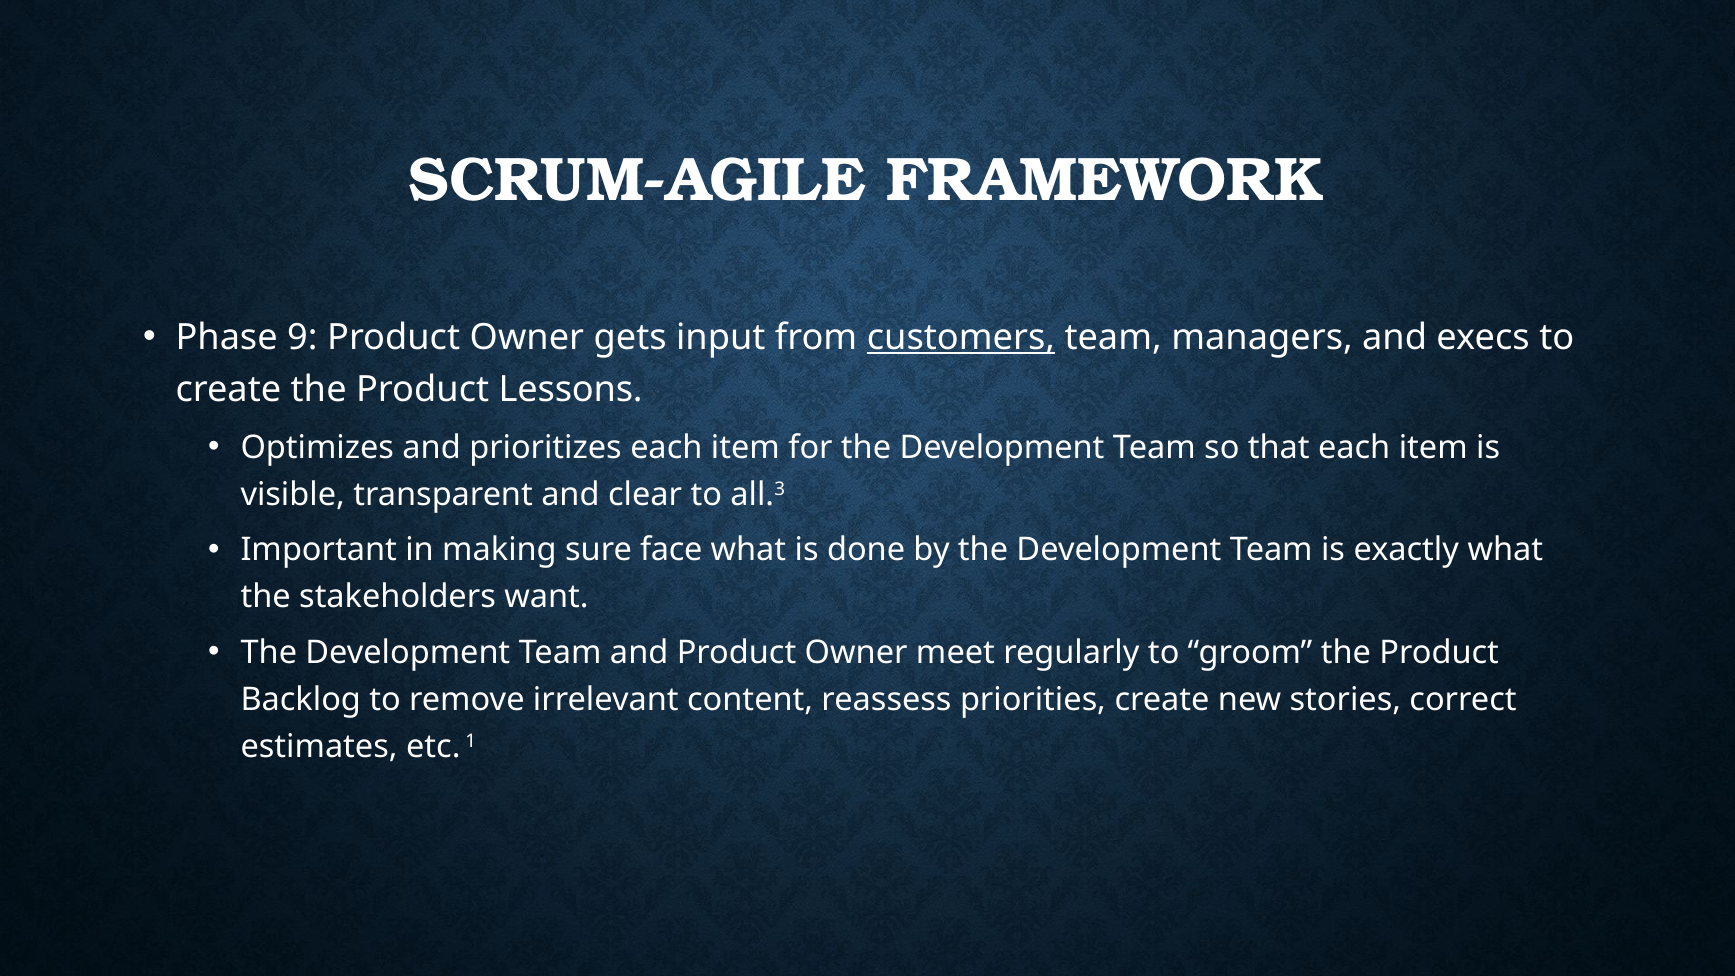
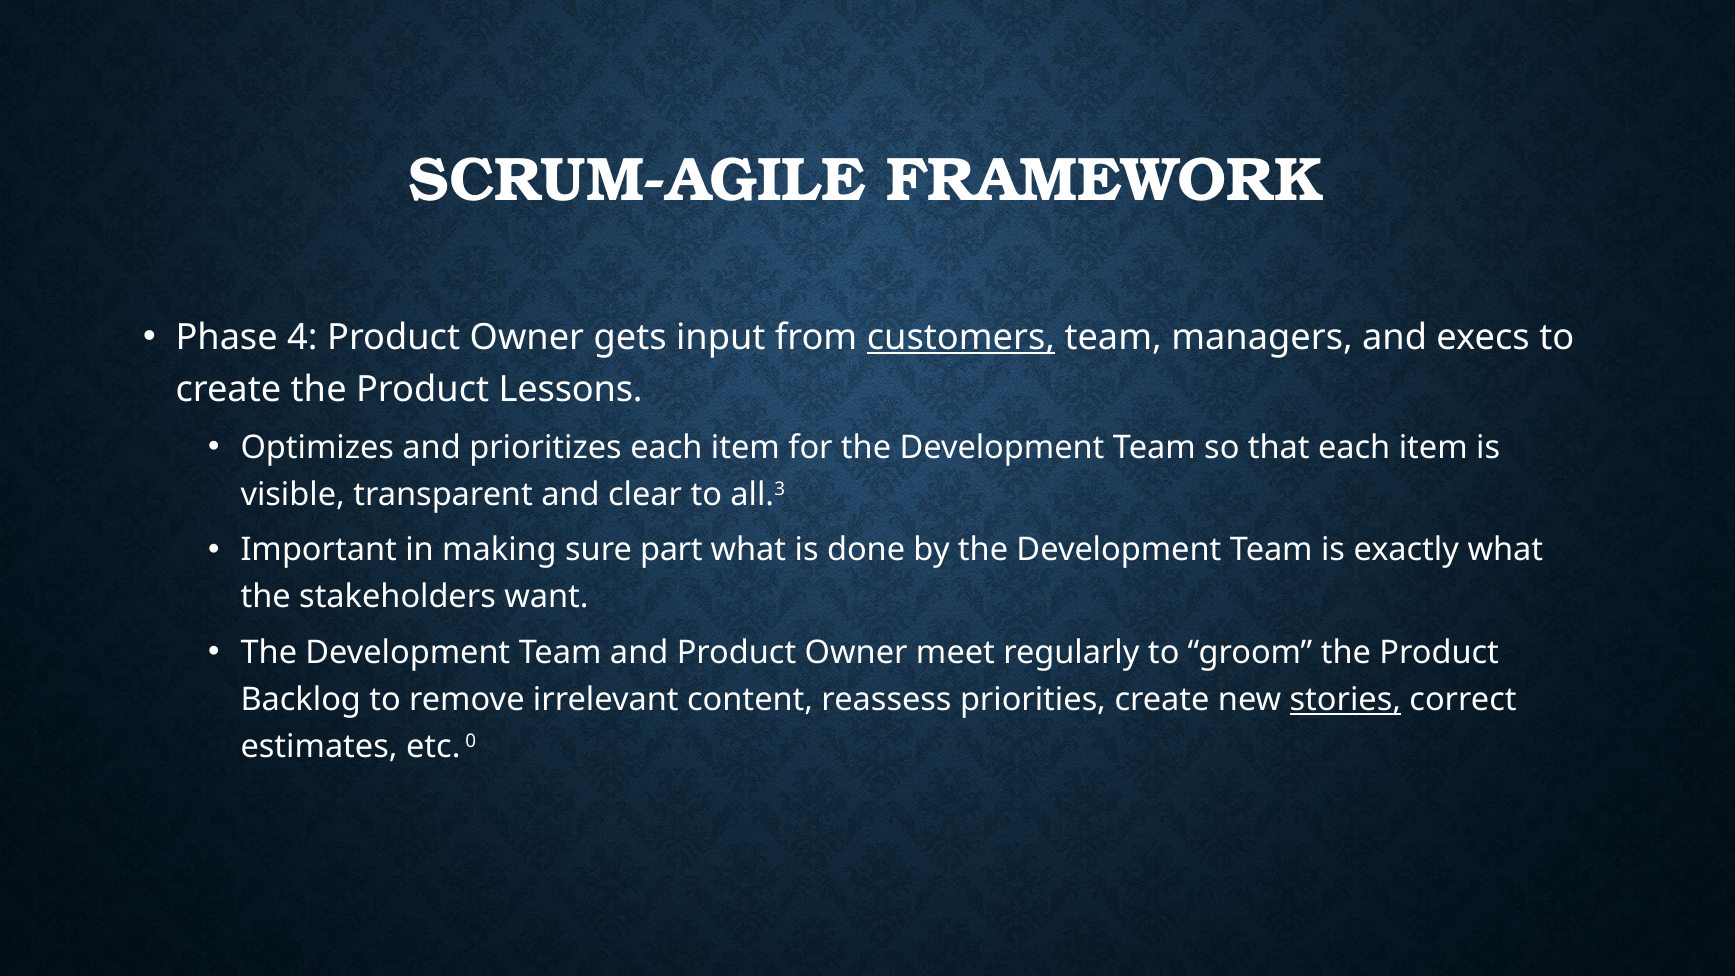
9: 9 -> 4
face: face -> part
stories underline: none -> present
1: 1 -> 0
